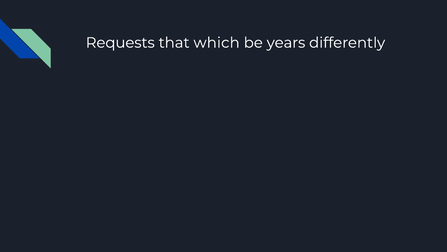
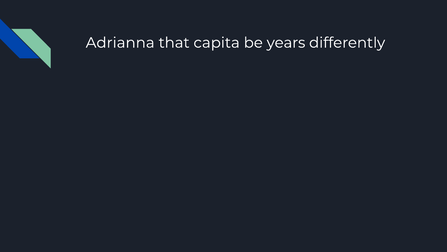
Requests: Requests -> Adrianna
which: which -> capita
